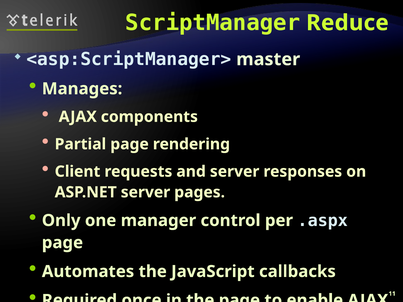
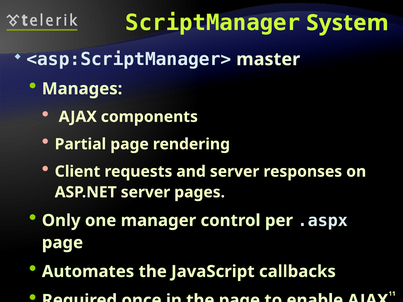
Reduce: Reduce -> System
